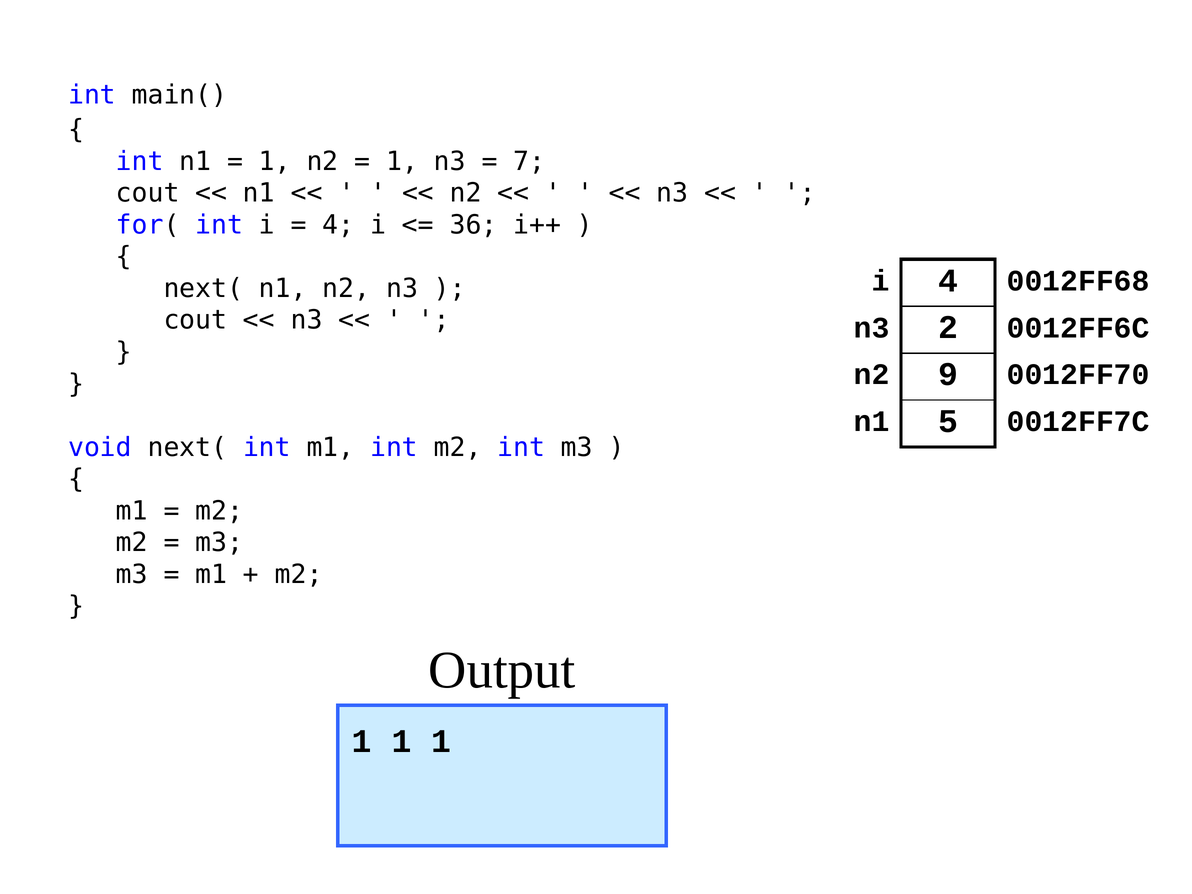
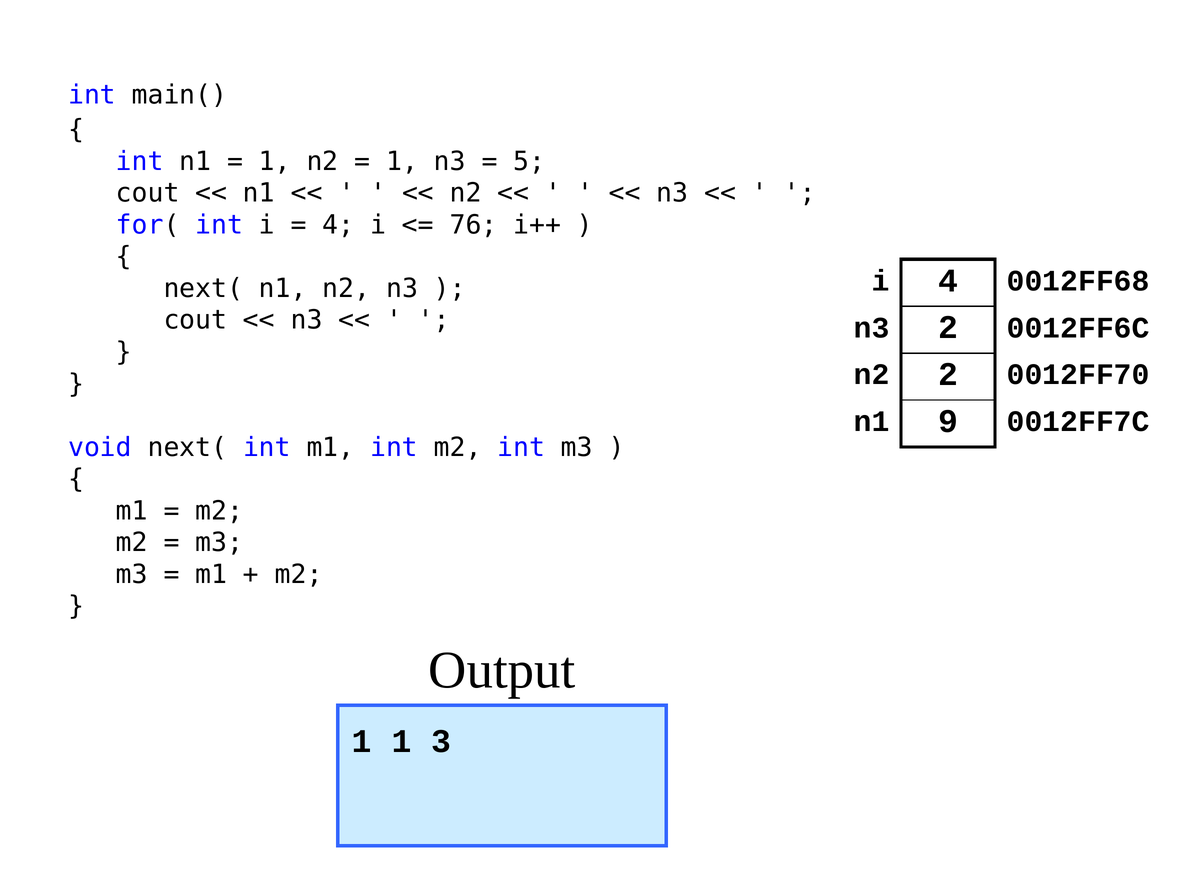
7: 7 -> 5
36: 36 -> 76
n2 9: 9 -> 2
5: 5 -> 9
1 1 1: 1 -> 3
